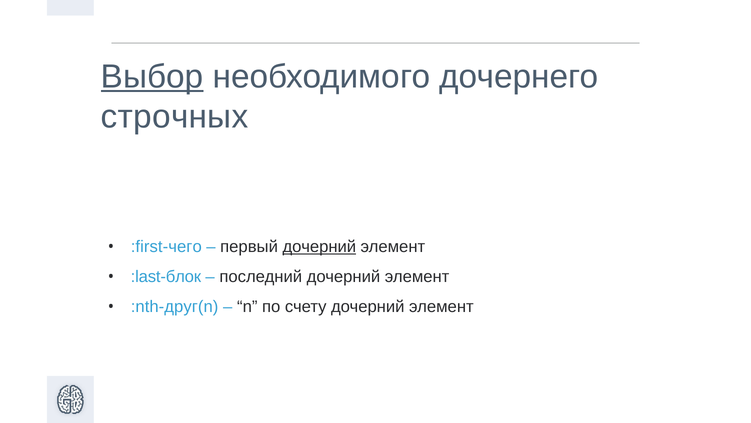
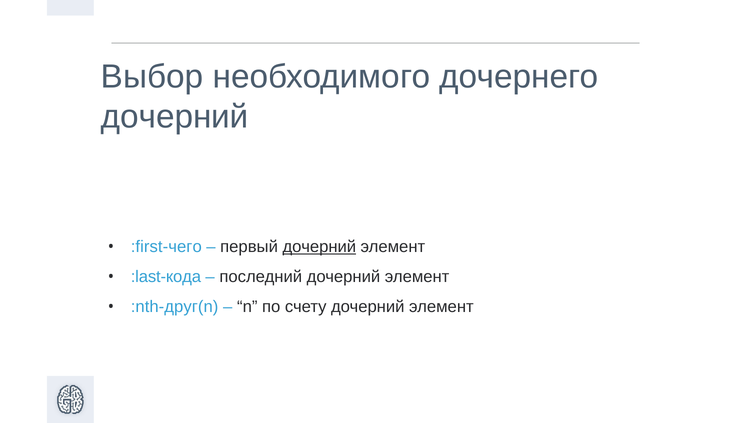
Выбор underline: present -> none
строчных at (175, 117): строчных -> дочерний
:last-блок: :last-блок -> :last-кода
